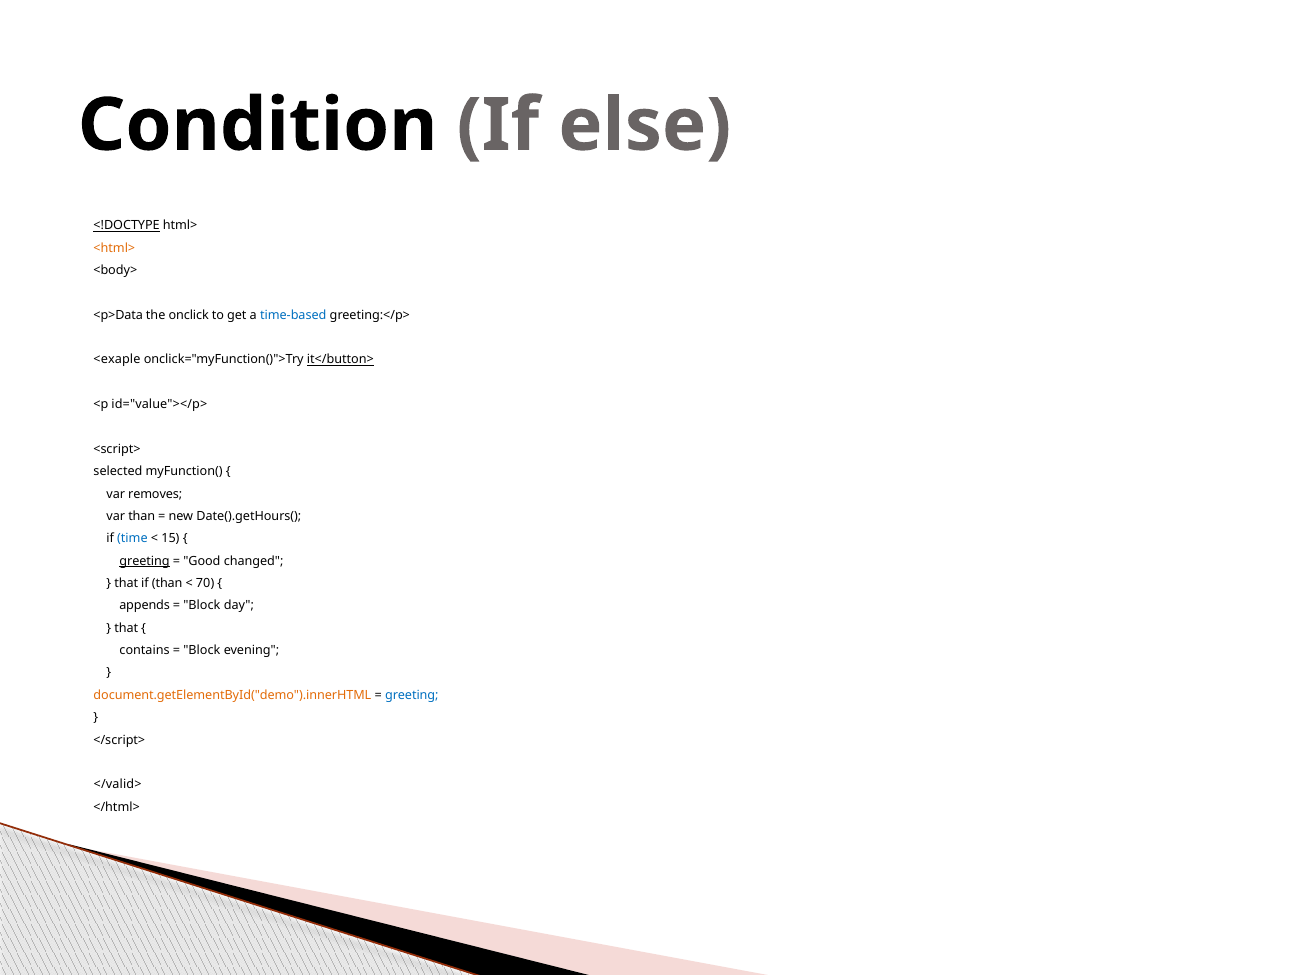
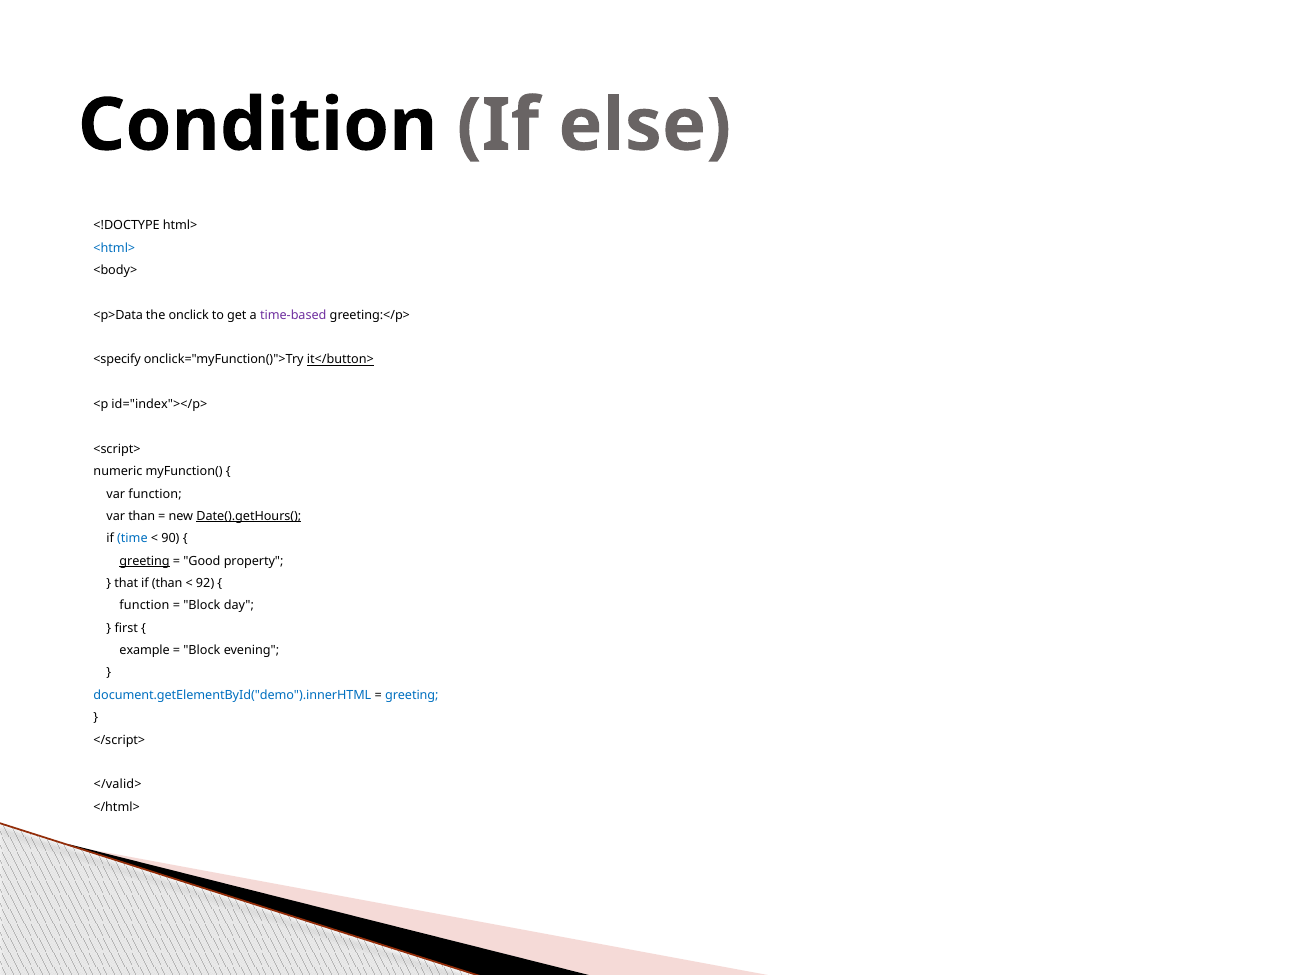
<!DOCTYPE underline: present -> none
<html> colour: orange -> blue
time-based colour: blue -> purple
<exaple: <exaple -> <specify
id="value"></p>: id="value"></p> -> id="index"></p>
selected: selected -> numeric
var removes: removes -> function
Date().getHours( underline: none -> present
15: 15 -> 90
changed: changed -> property
70: 70 -> 92
appends at (145, 606): appends -> function
that at (126, 629): that -> first
contains: contains -> example
document.getElementById("demo").innerHTML colour: orange -> blue
